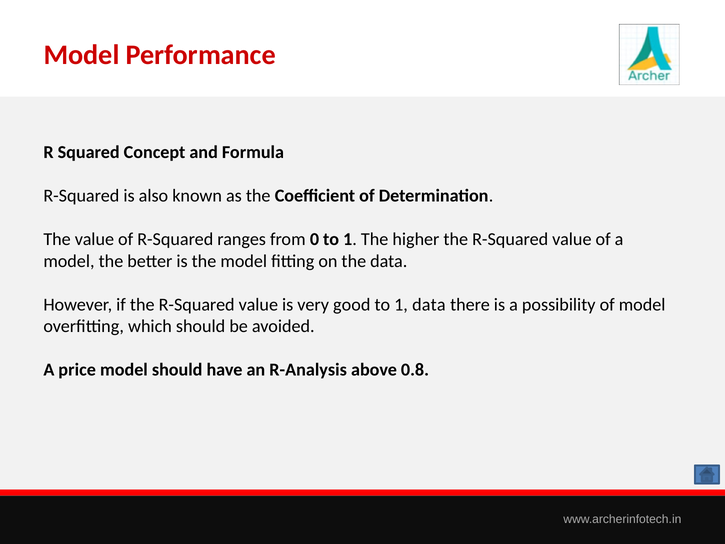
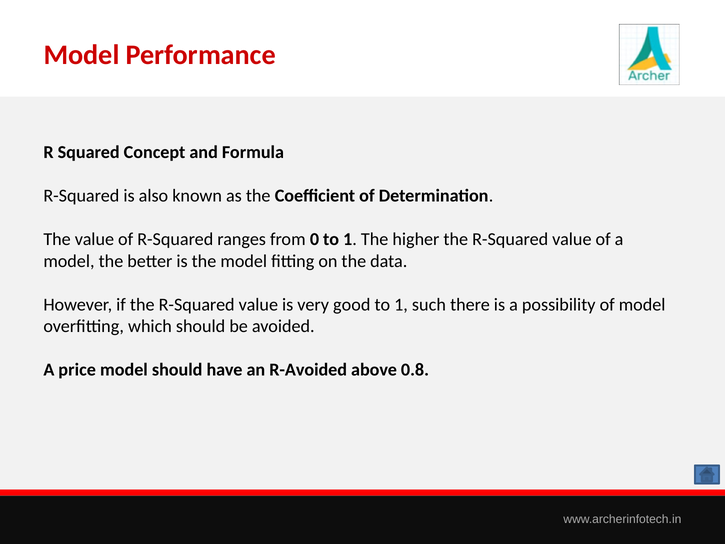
1 data: data -> such
R-Analysis: R-Analysis -> R-Avoided
